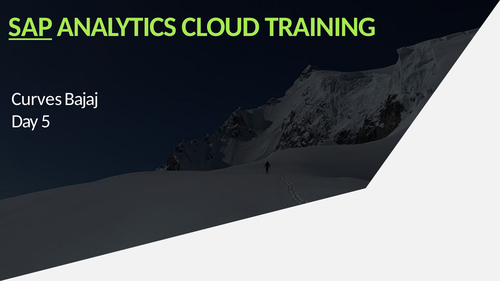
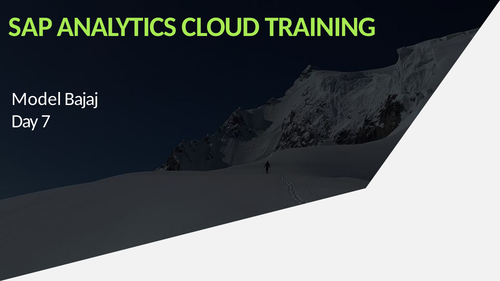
SAP underline: present -> none
Curves: Curves -> Model
5: 5 -> 7
